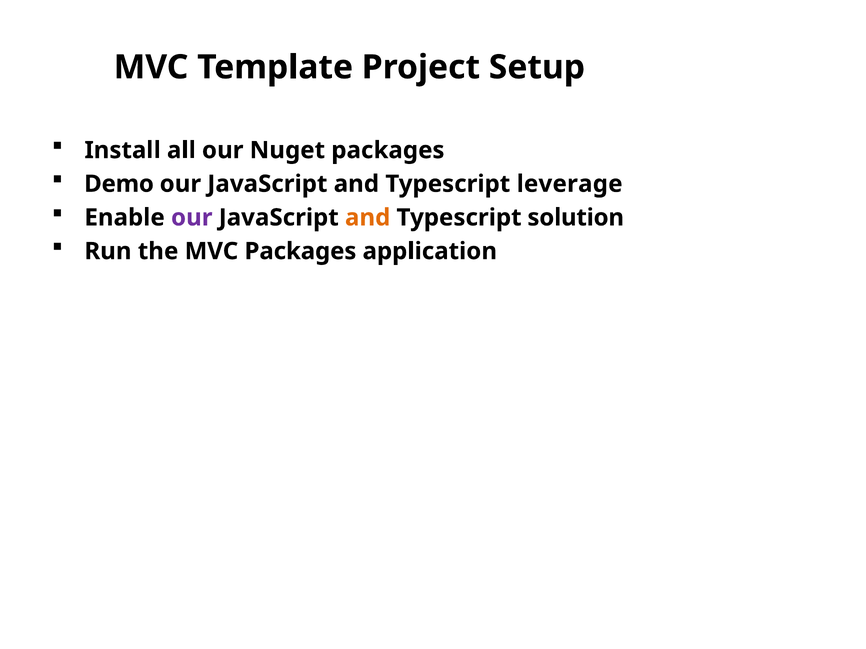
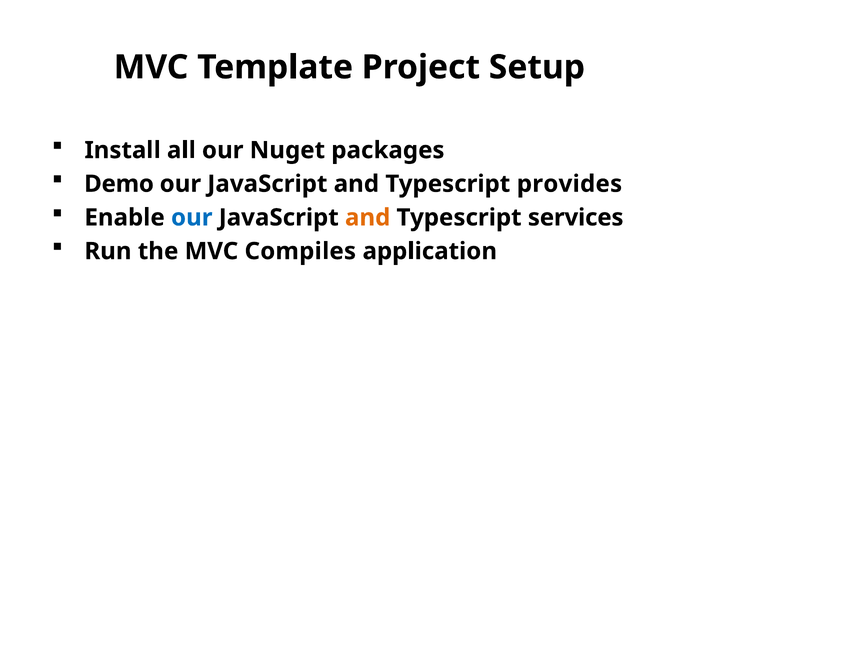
leverage: leverage -> provides
our at (192, 218) colour: purple -> blue
solution: solution -> services
MVC Packages: Packages -> Compiles
